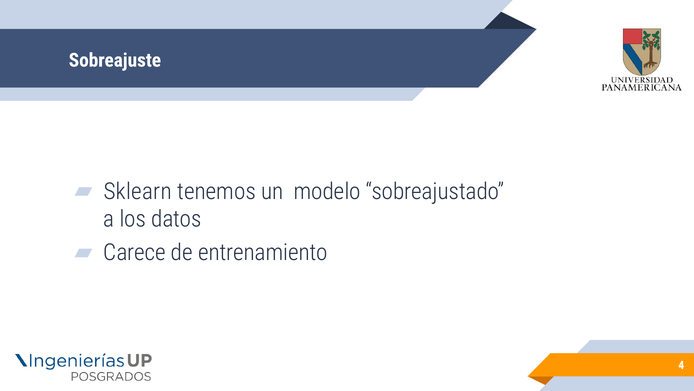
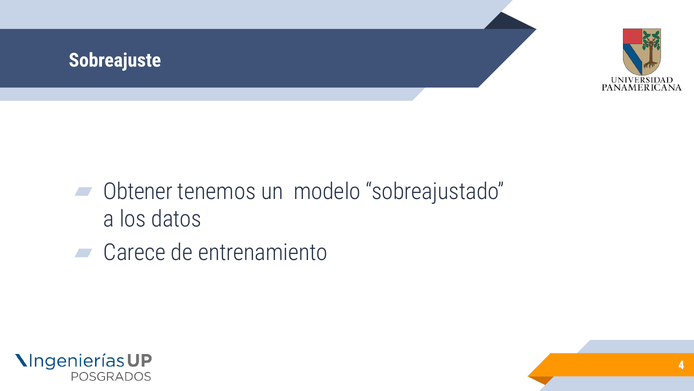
Sklearn: Sklearn -> Obtener
